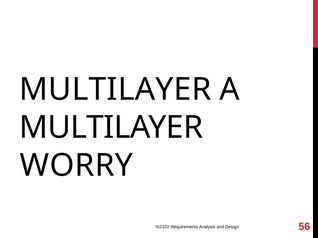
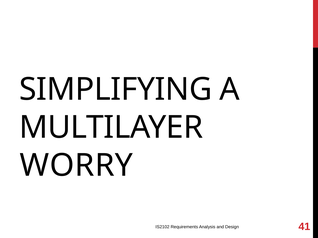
MULTILAYER at (115, 90): MULTILAYER -> SIMPLIFYING
56: 56 -> 41
